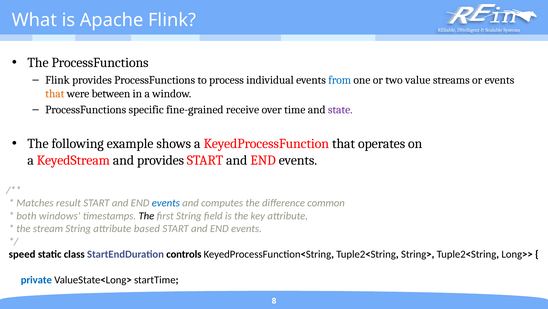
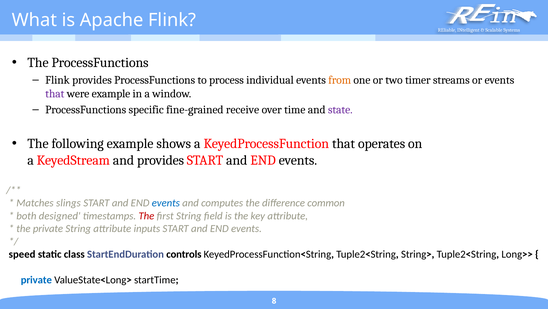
from colour: blue -> orange
value: value -> timer
that at (55, 93) colour: orange -> purple
were between: between -> example
result: result -> slings
windows: windows -> designed
The at (146, 215) colour: black -> red
the stream: stream -> private
based: based -> inputs
